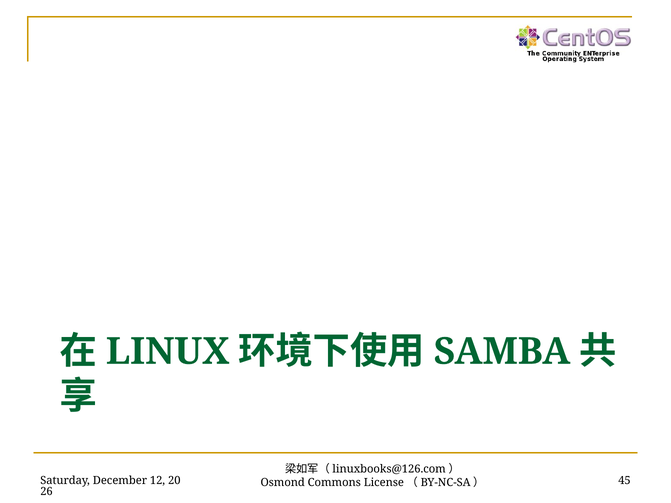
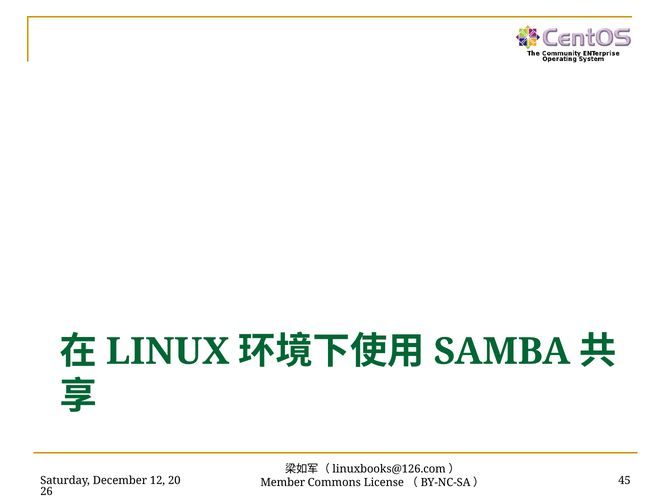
Osmond: Osmond -> Member
